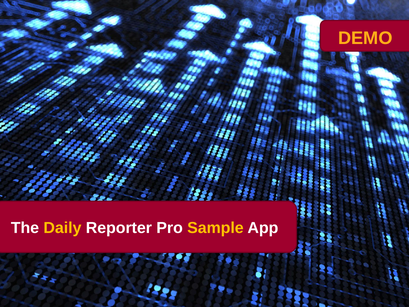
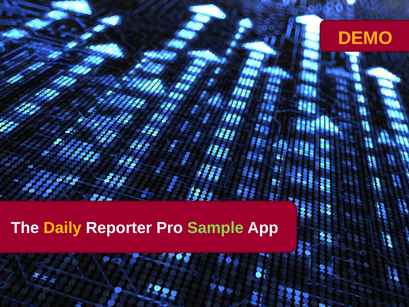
Sample colour: yellow -> light green
